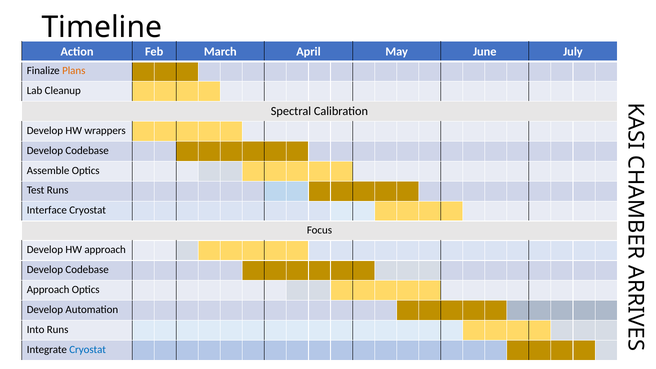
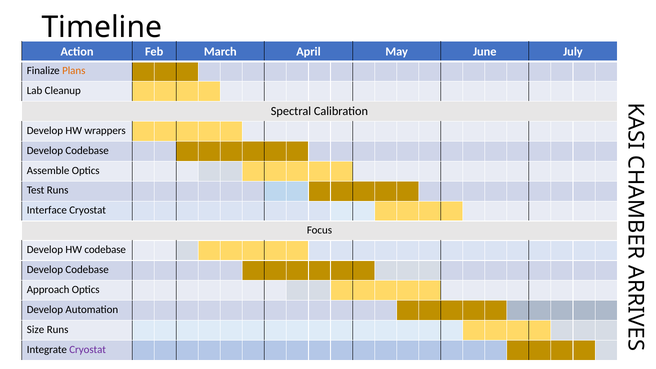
HW approach: approach -> codebase
Into: Into -> Size
Cryostat at (88, 350) colour: blue -> purple
